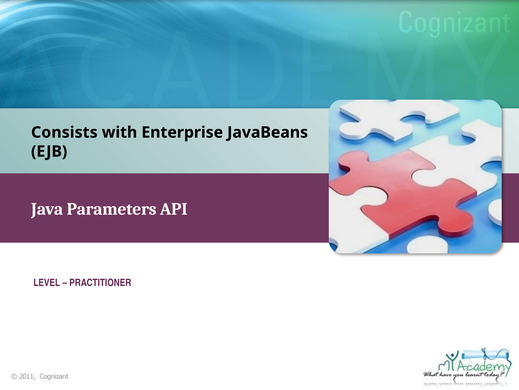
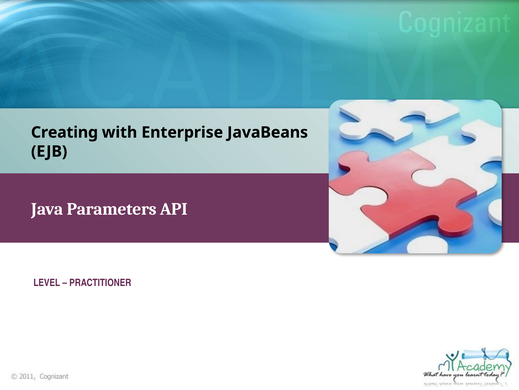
Consists: Consists -> Creating
